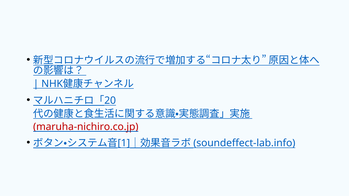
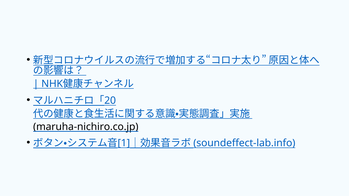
maruha-nichiro.co.jp colour: red -> black
